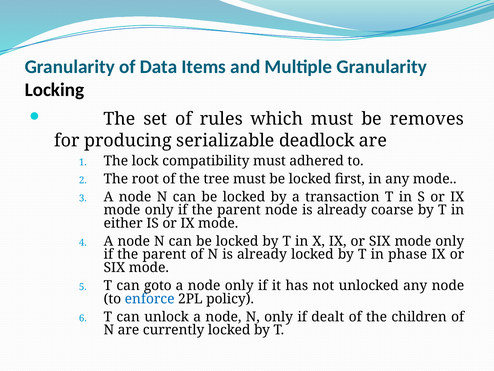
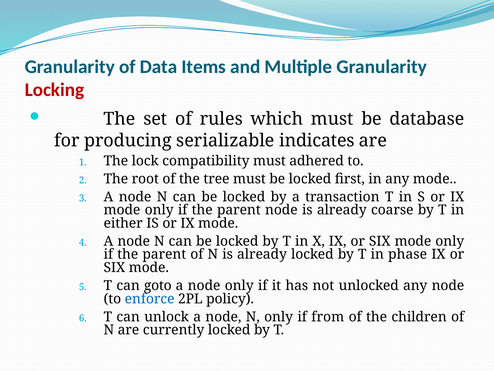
Locking colour: black -> red
removes: removes -> database
deadlock: deadlock -> indicates
dealt: dealt -> from
